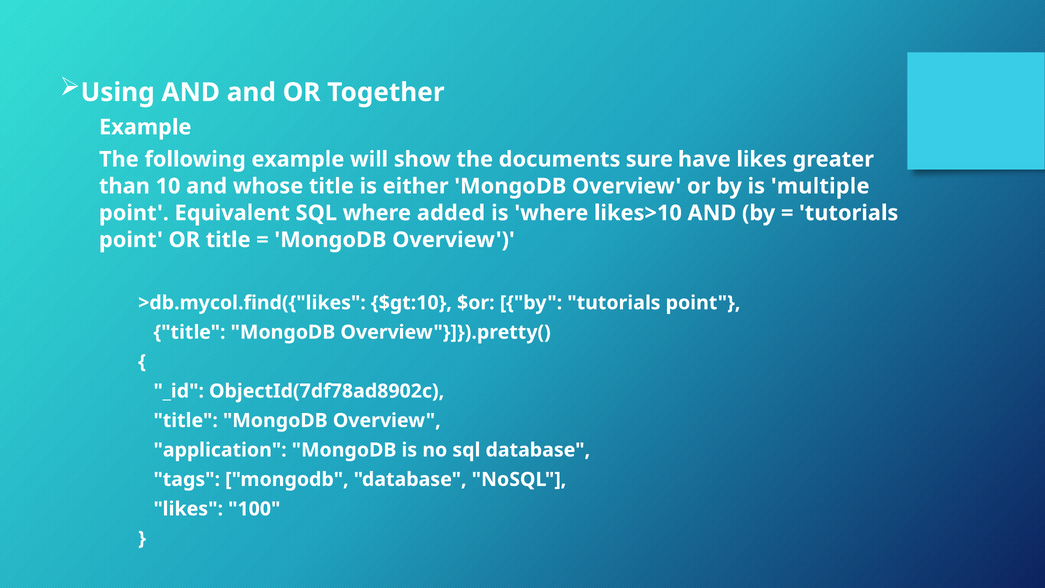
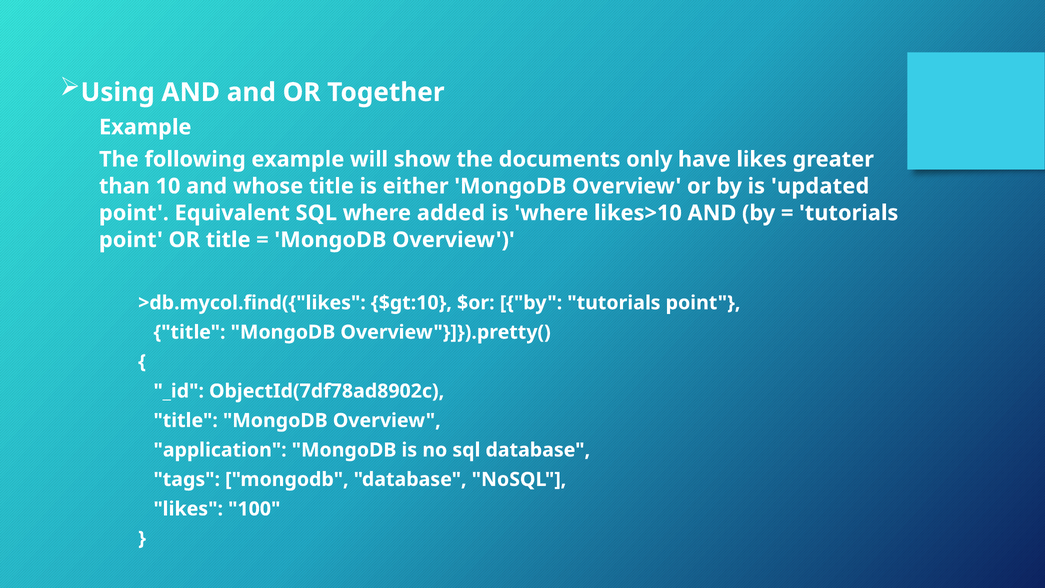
sure: sure -> only
multiple: multiple -> updated
